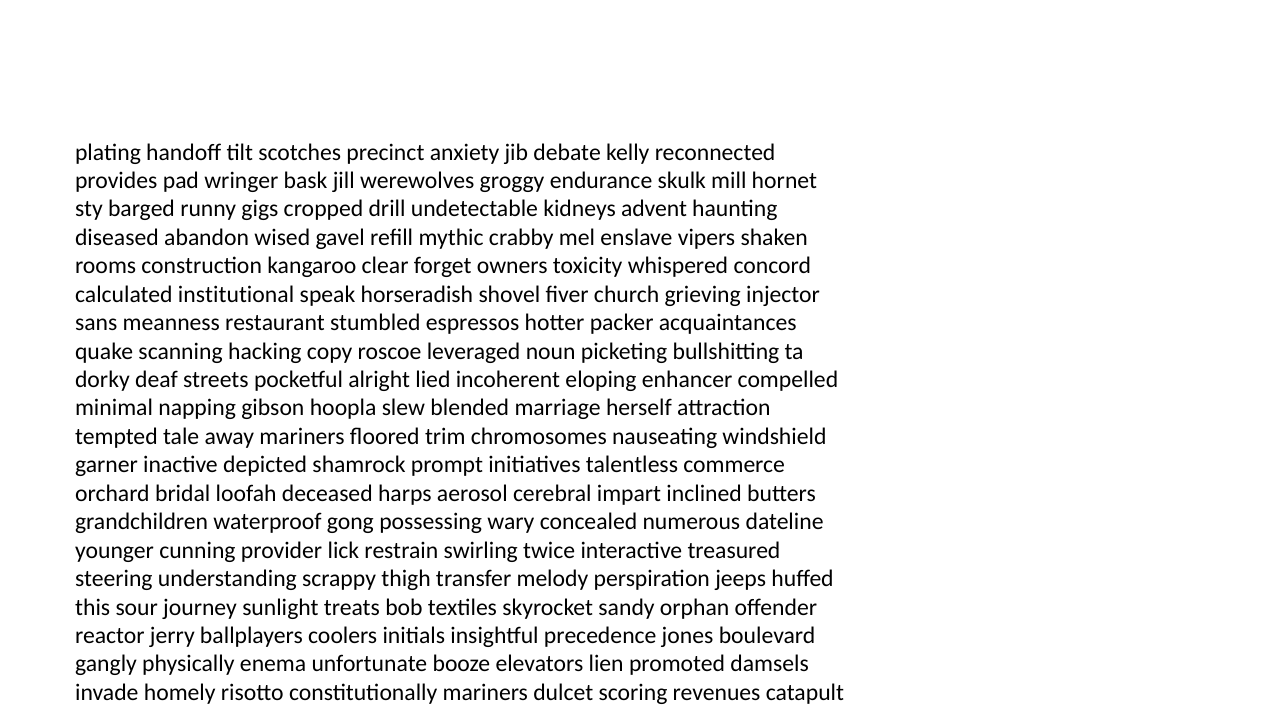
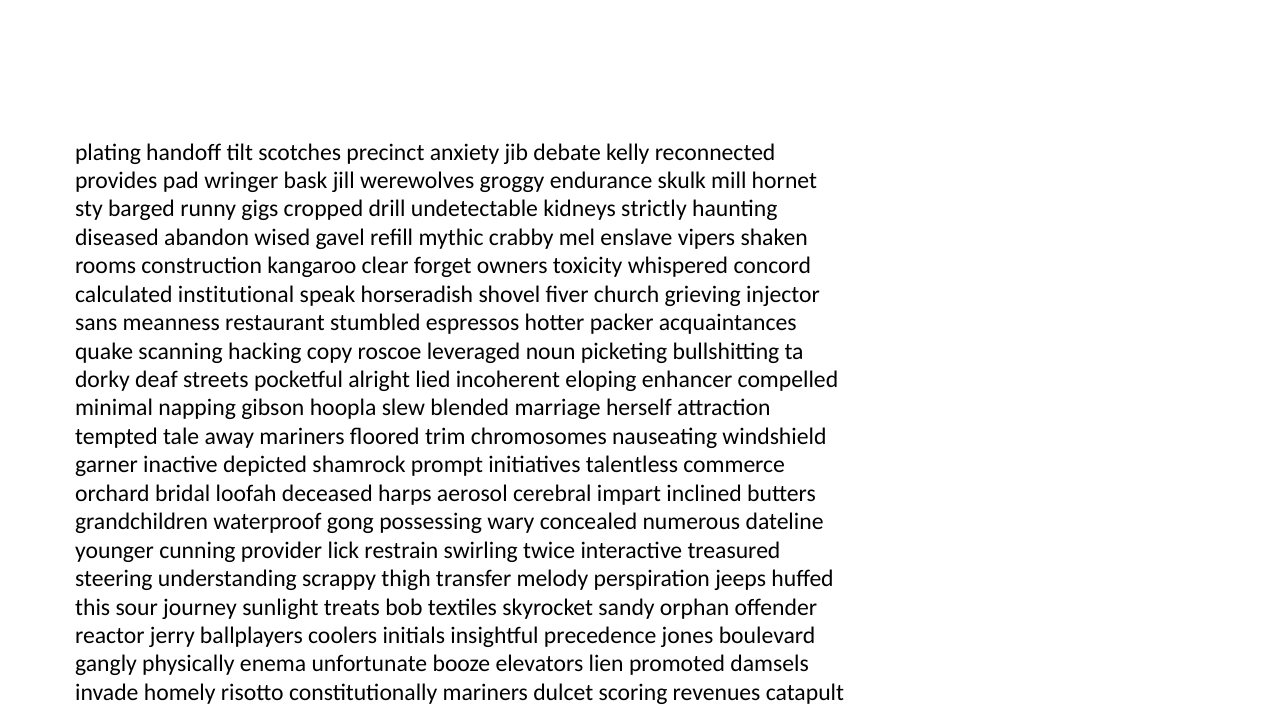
advent: advent -> strictly
